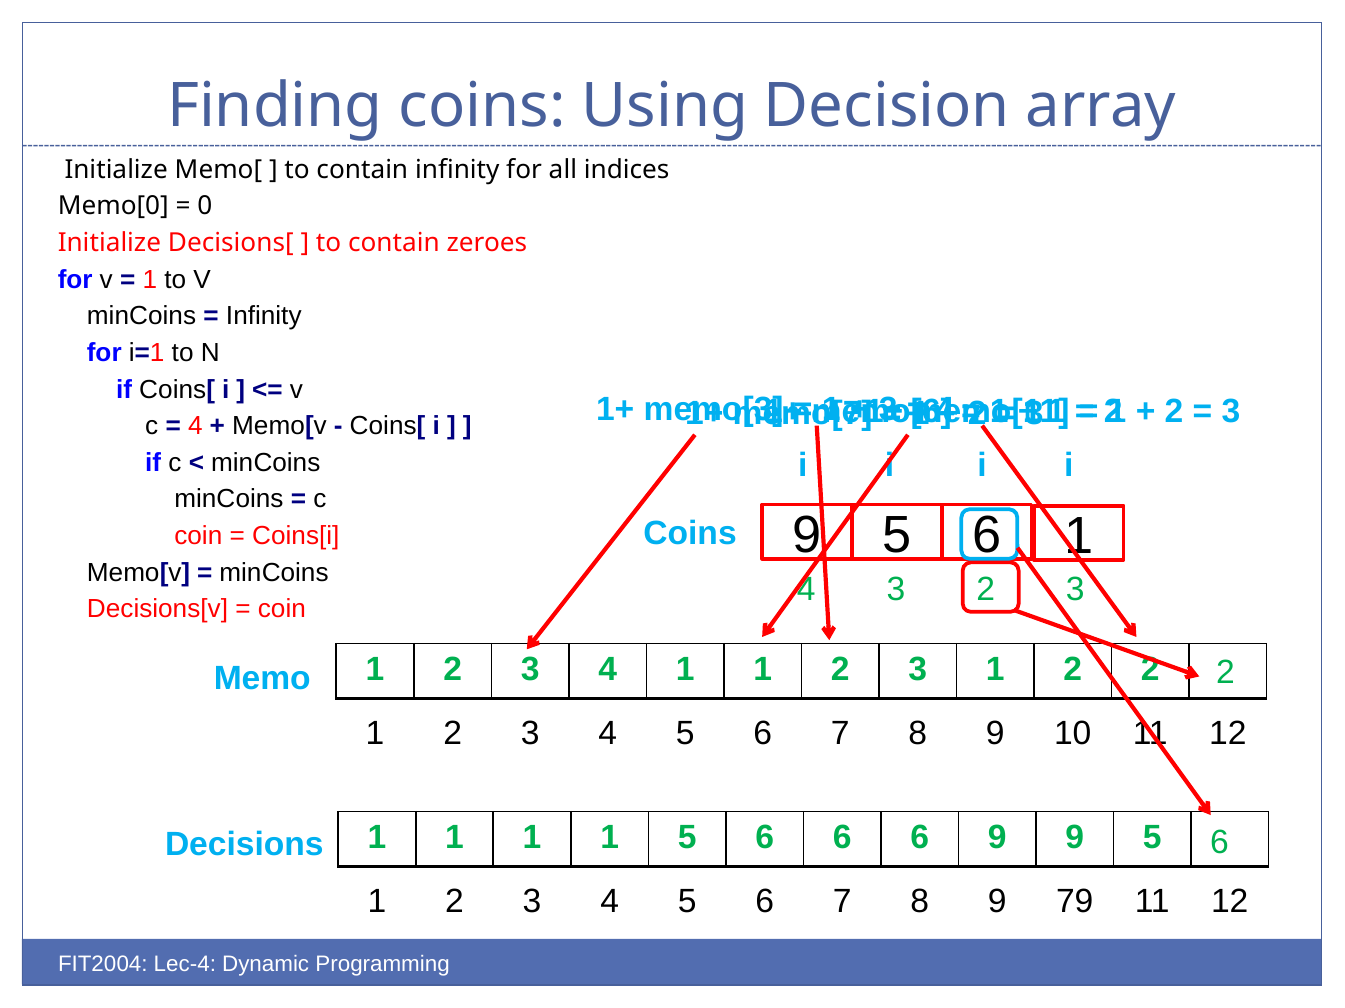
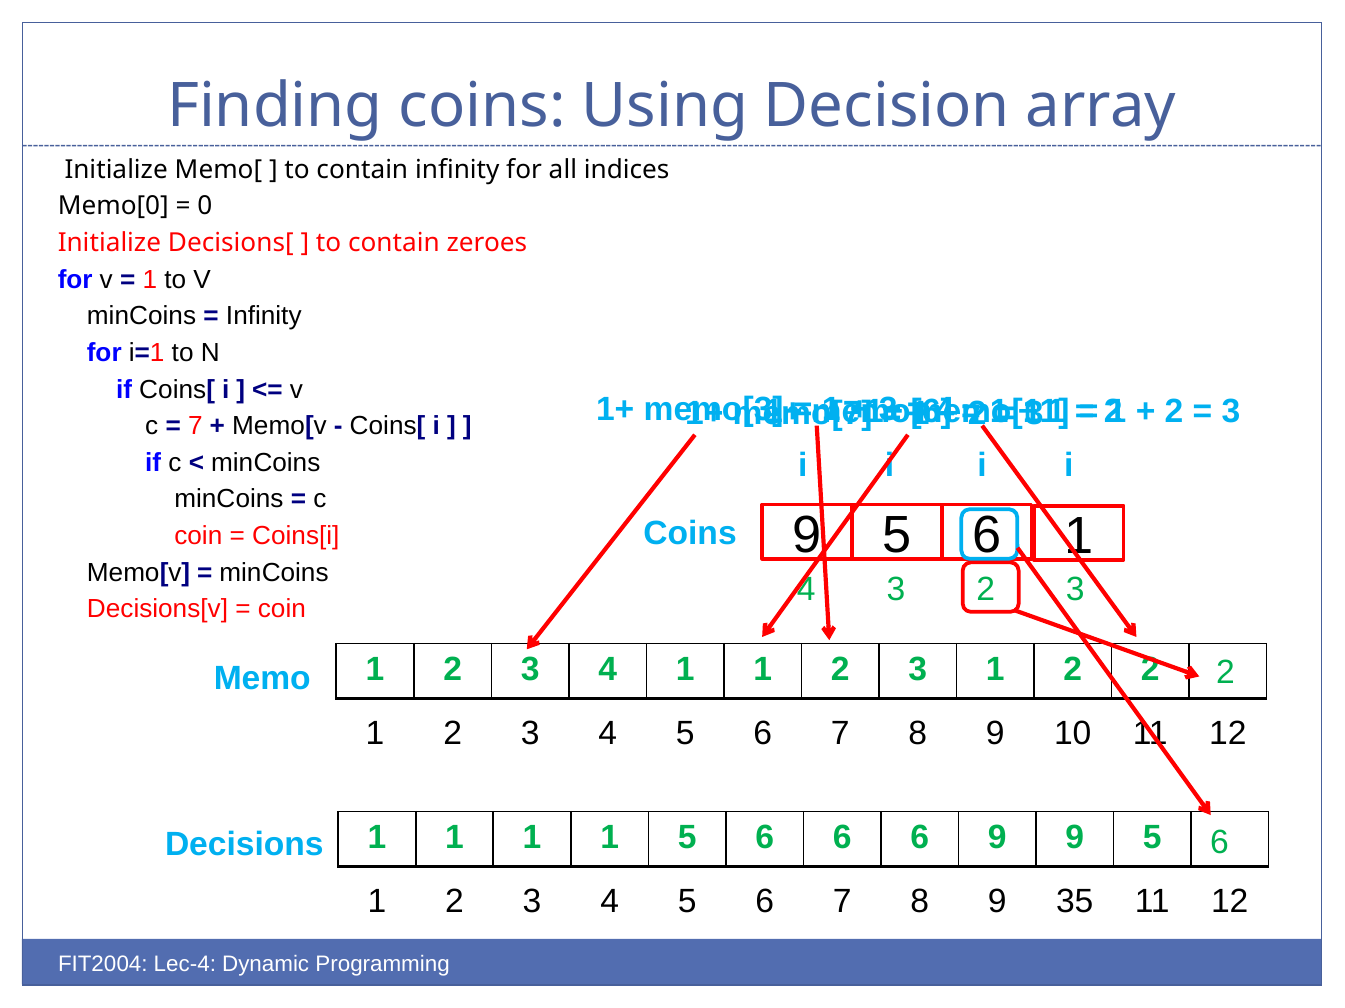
4 at (195, 426): 4 -> 7
79: 79 -> 35
